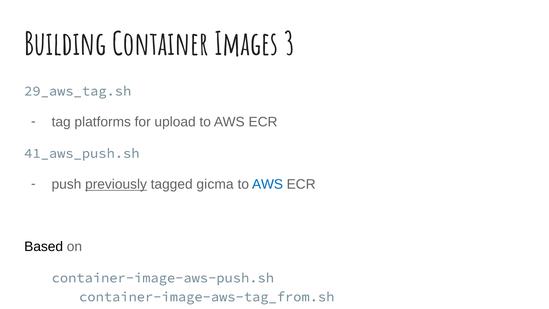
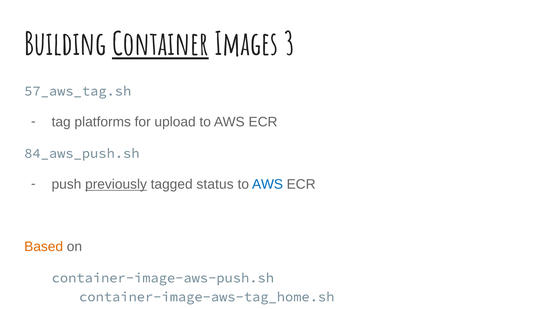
Container underline: none -> present
29_aws_tag.sh: 29_aws_tag.sh -> 57_aws_tag.sh
41_aws_push.sh: 41_aws_push.sh -> 84_aws_push.sh
gicma: gicma -> status
Based colour: black -> orange
container-image-aws-tag_from.sh: container-image-aws-tag_from.sh -> container-image-aws-tag_home.sh
